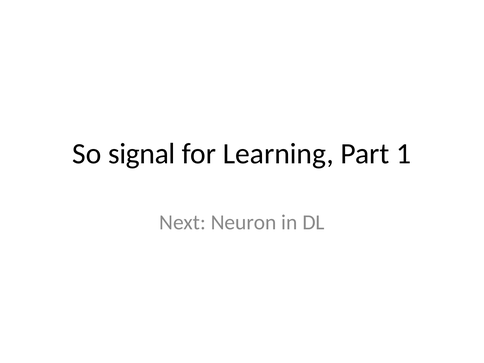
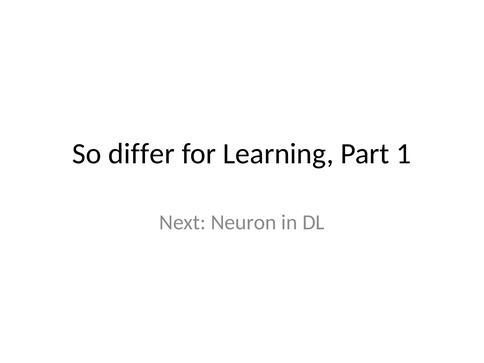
signal: signal -> differ
